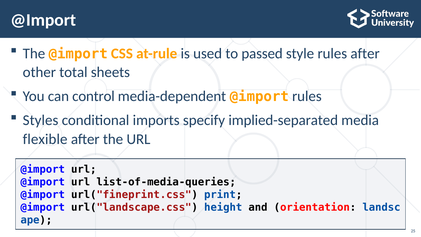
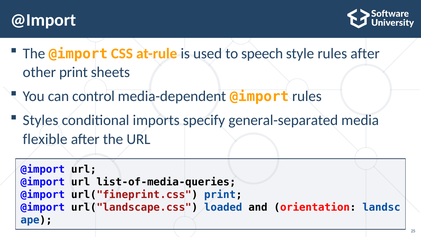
passed: passed -> speech
other total: total -> print
implied-separated: implied-separated -> general-separated
height: height -> loaded
